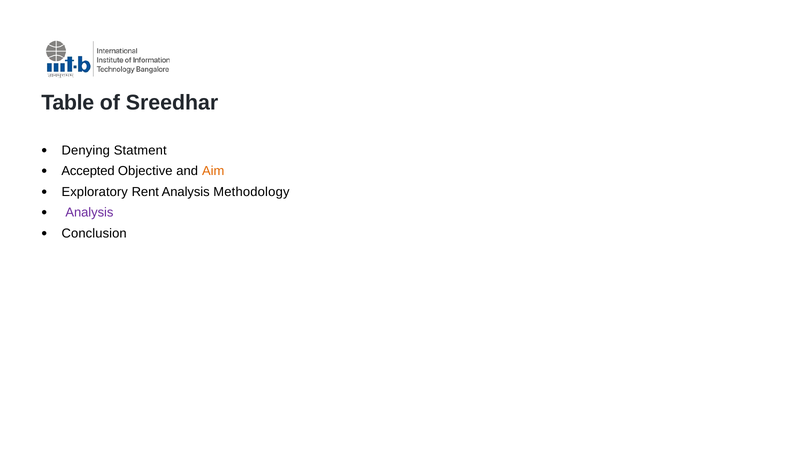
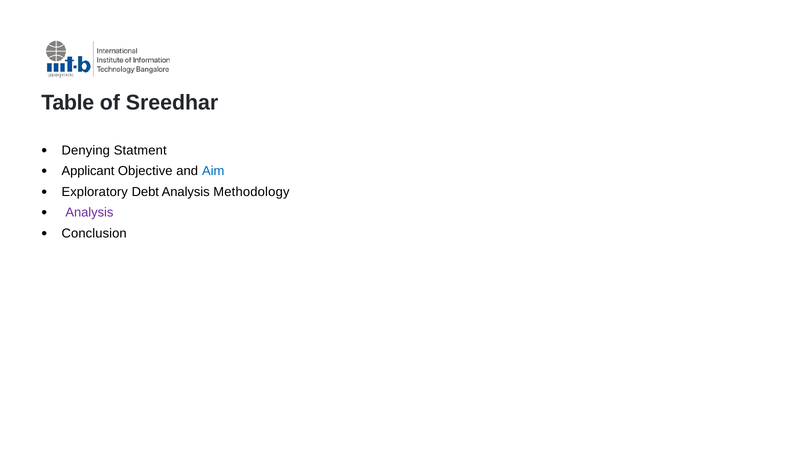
Accepted: Accepted -> Applicant
Aim colour: orange -> blue
Rent: Rent -> Debt
